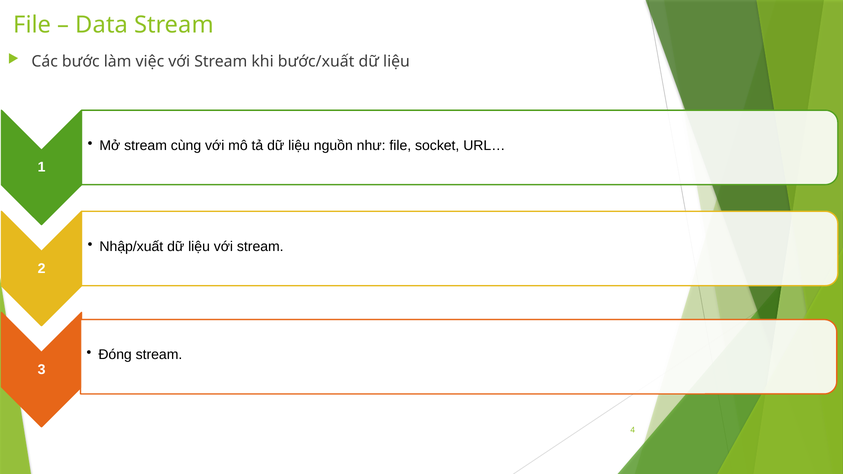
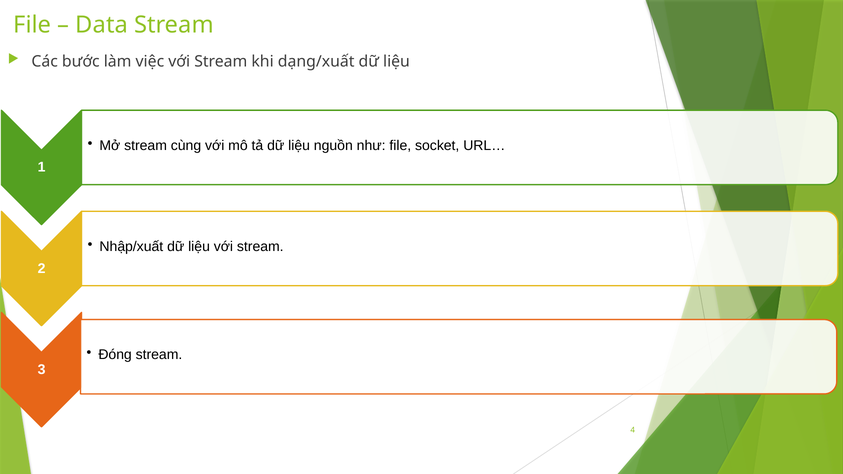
bước/xuất: bước/xuất -> dạng/xuất
